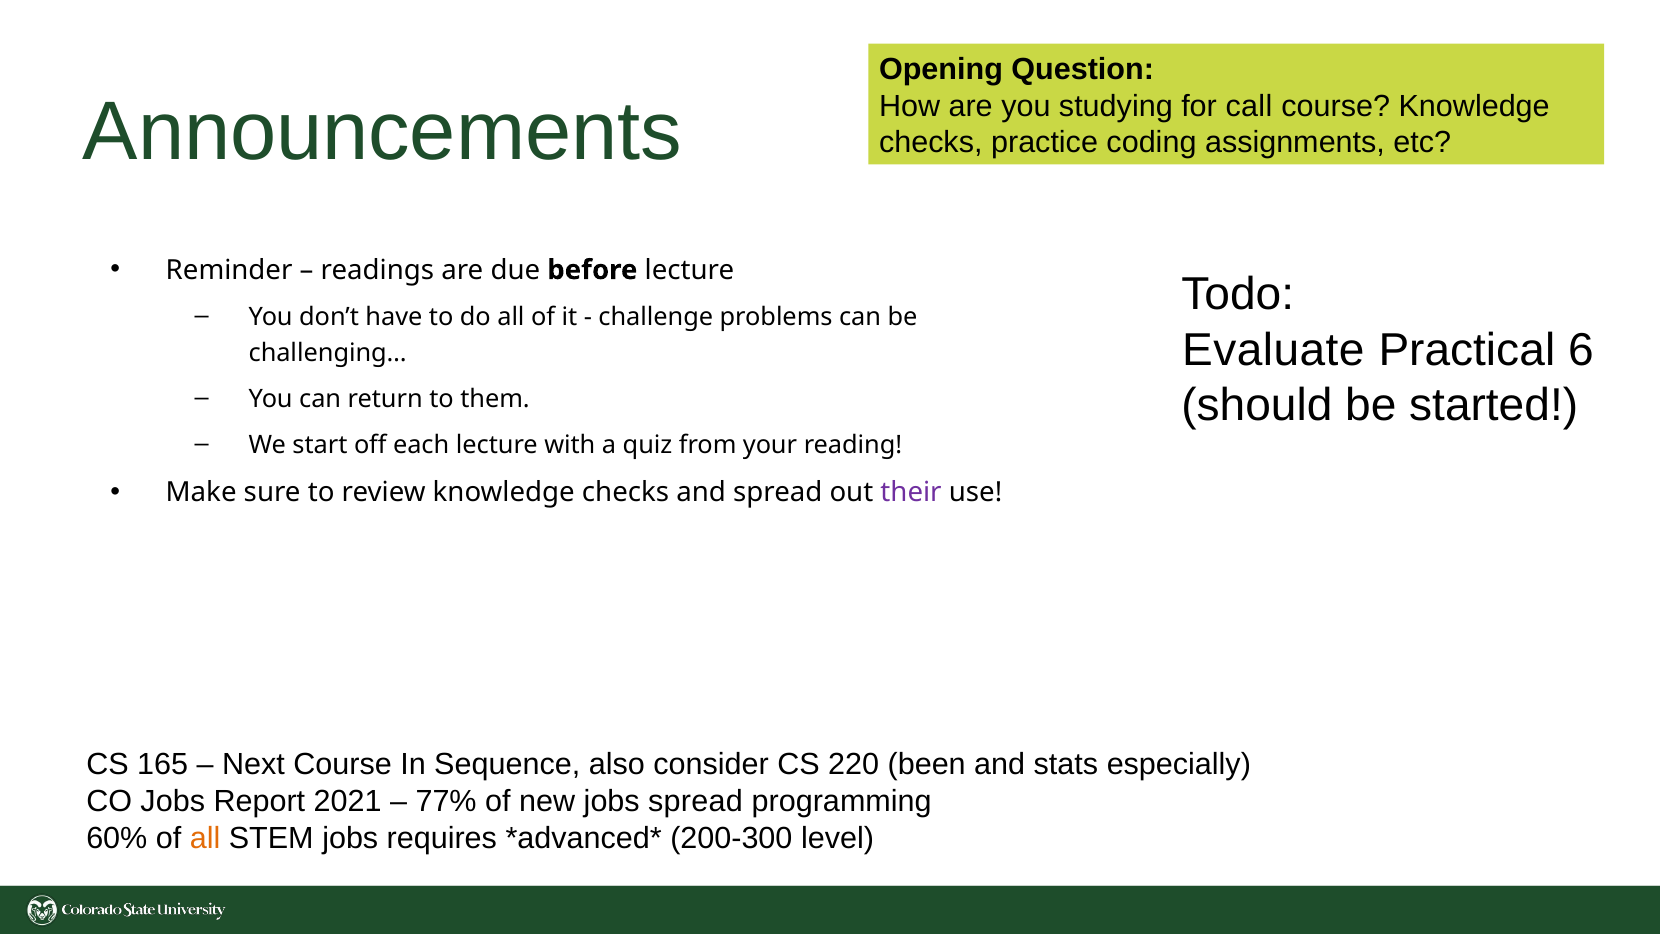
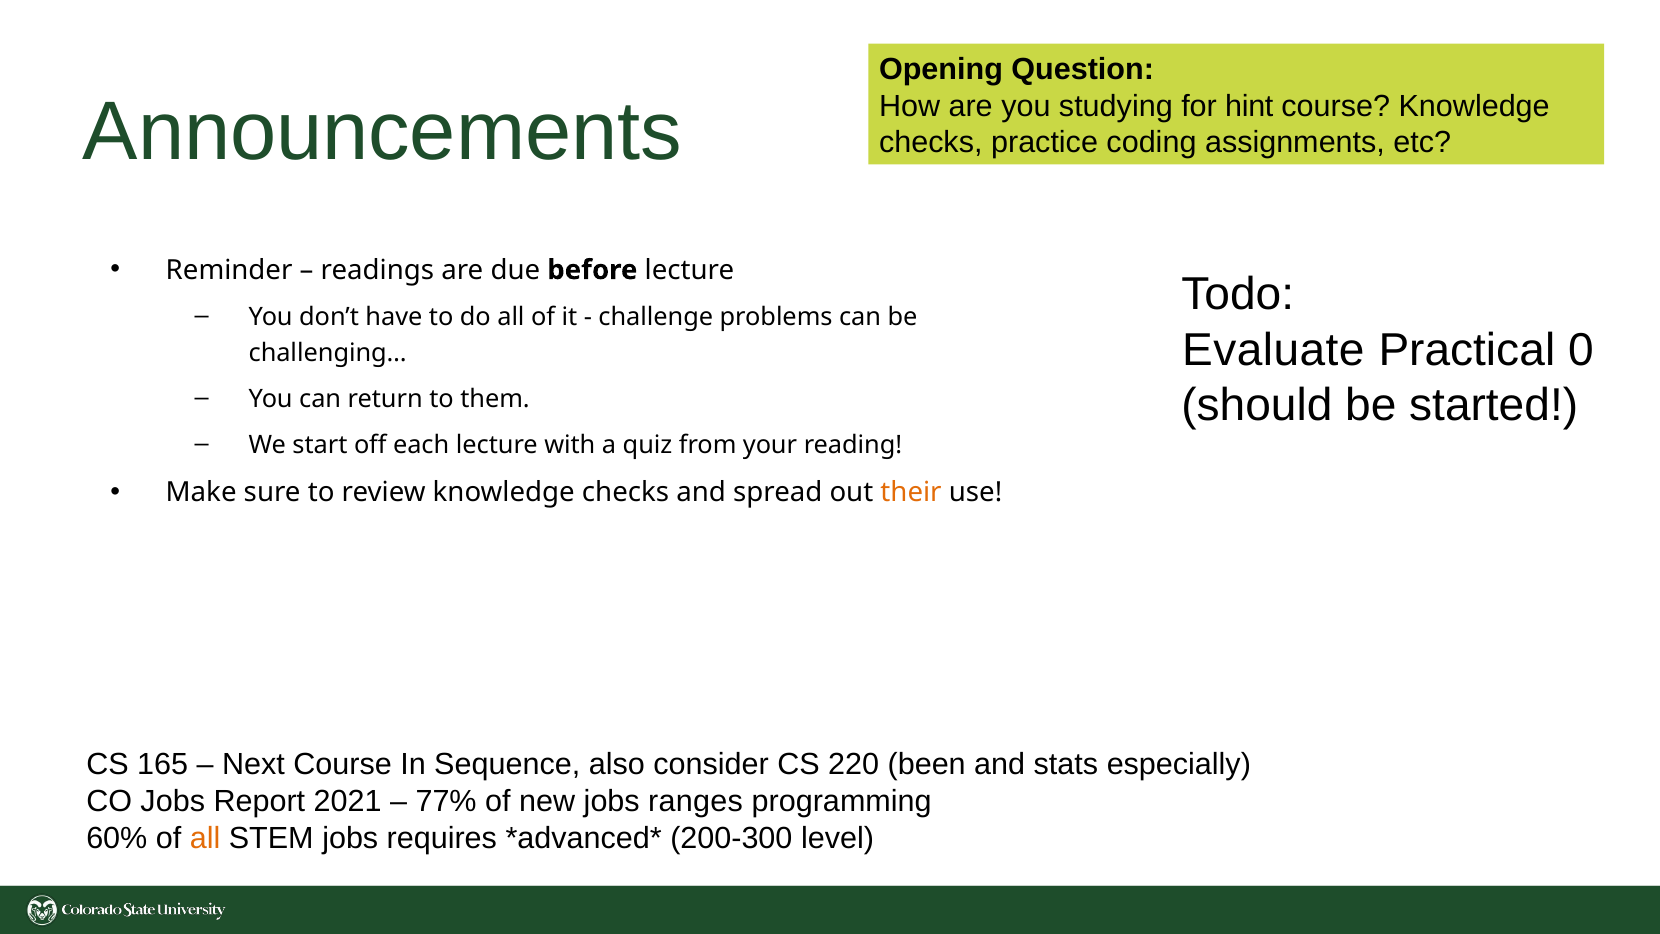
call: call -> hint
6: 6 -> 0
their colour: purple -> orange
jobs spread: spread -> ranges
